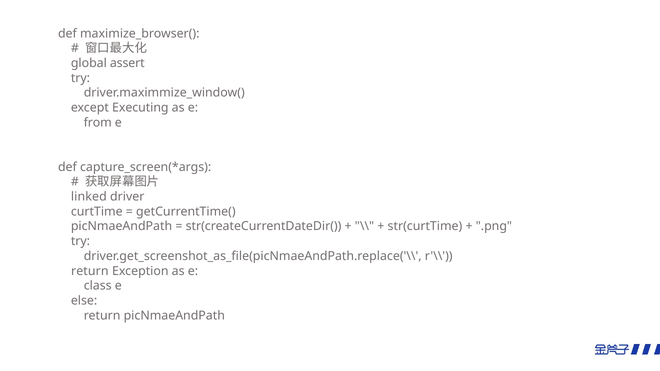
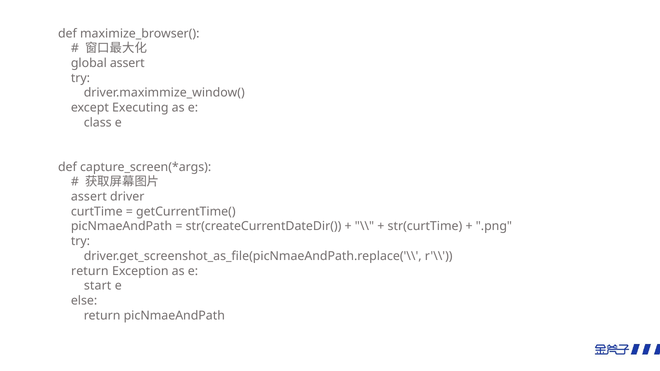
from: from -> class
linked at (89, 197): linked -> assert
class: class -> start
